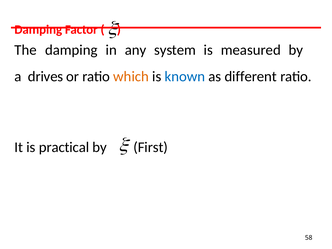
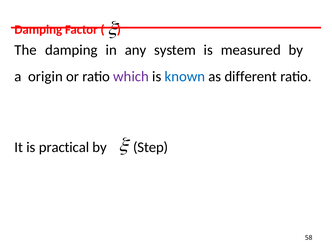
drives: drives -> origin
which colour: orange -> purple
First: First -> Step
